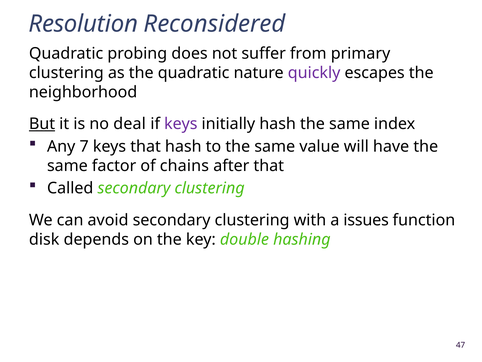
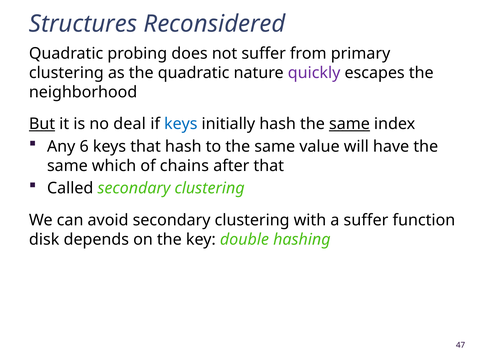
Resolution: Resolution -> Structures
keys at (181, 124) colour: purple -> blue
same at (349, 124) underline: none -> present
7: 7 -> 6
factor: factor -> which
a issues: issues -> suffer
